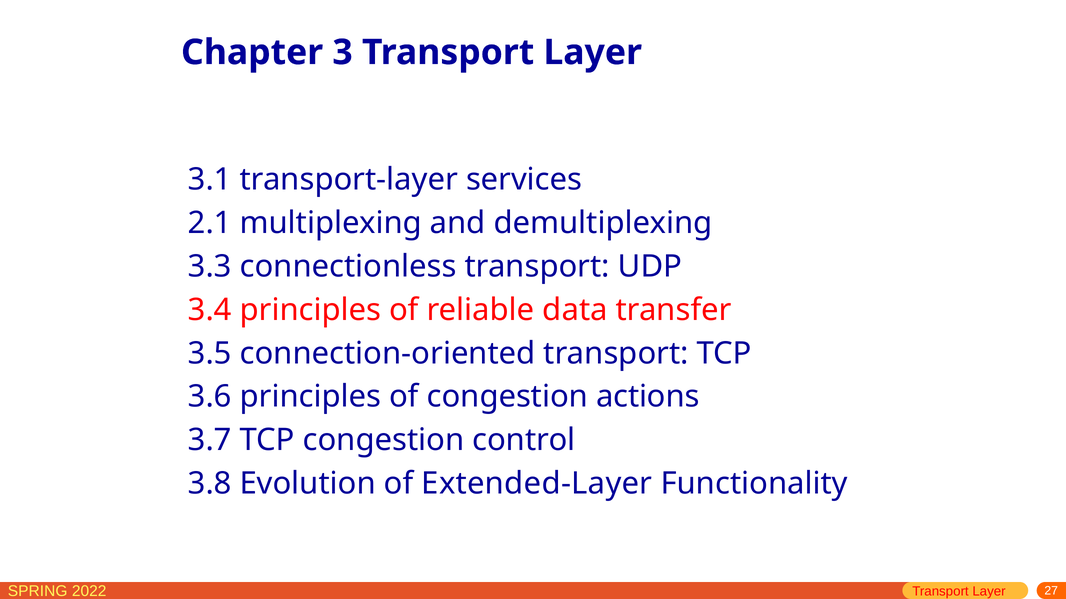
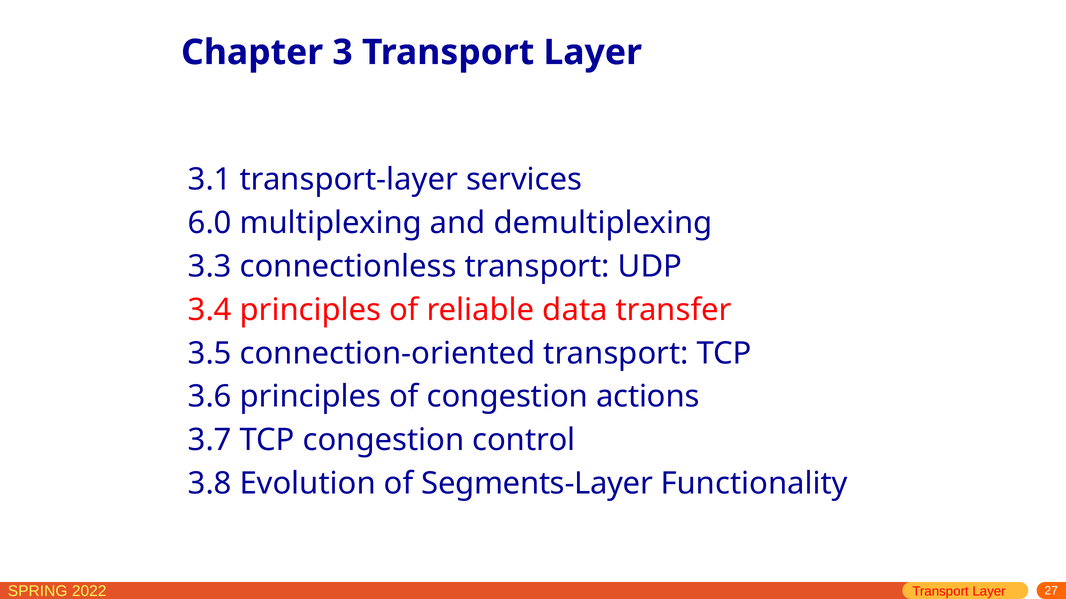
2.1: 2.1 -> 6.0
Extended-Layer: Extended-Layer -> Segments-Layer
